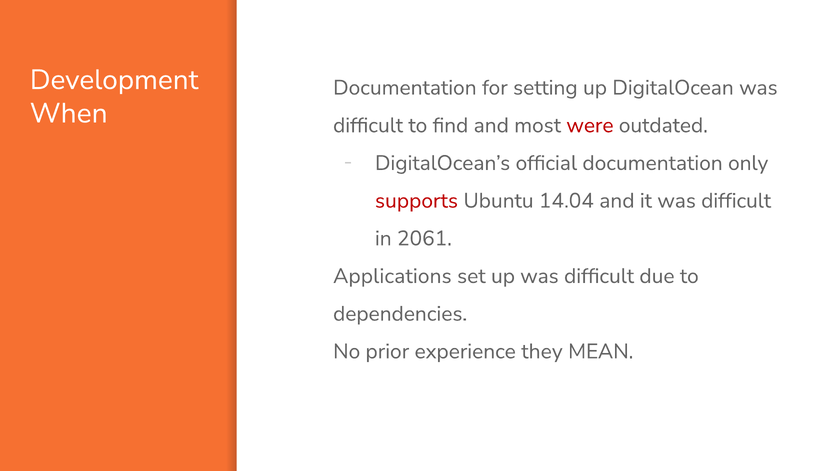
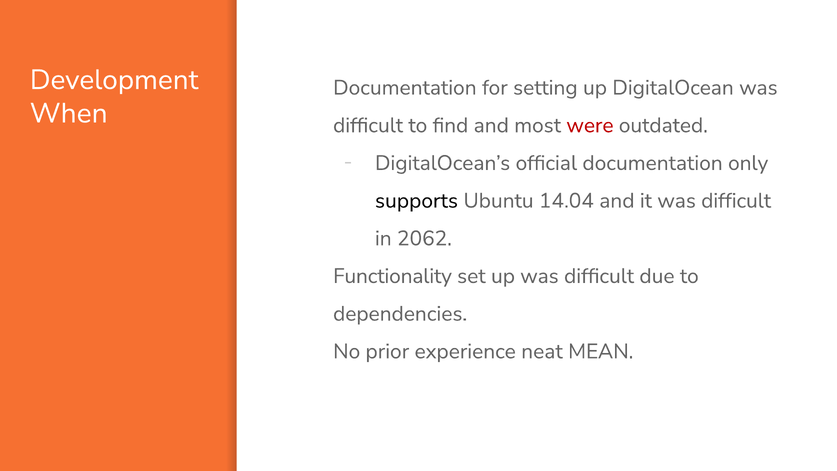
supports colour: red -> black
2061: 2061 -> 2062
Applications: Applications -> Functionality
they: they -> neat
